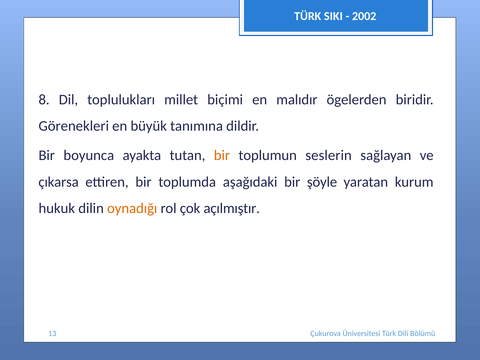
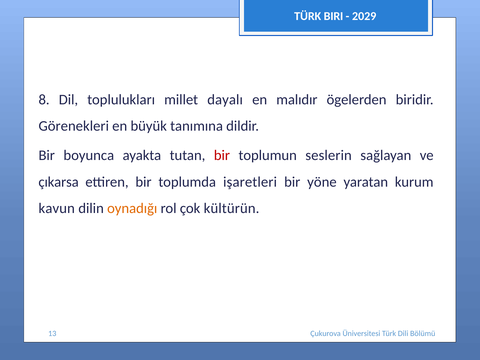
SIKI: SIKI -> BIRI
2002: 2002 -> 2029
biçimi: biçimi -> dayalı
bir at (222, 155) colour: orange -> red
aşağıdaki: aşağıdaki -> işaretleri
şöyle: şöyle -> yöne
hukuk: hukuk -> kavun
açılmıştır: açılmıştır -> kültürün
